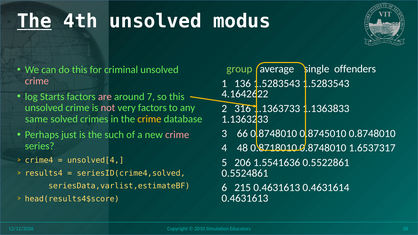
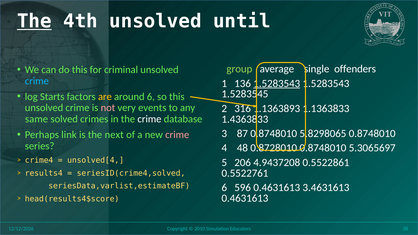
modus: modus -> until
crime at (37, 81) colour: pink -> light blue
1.5283543 at (277, 84) underline: none -> present
4.1642622: 4.1642622 -> 1.5283545
are colour: pink -> yellow
around 7: 7 -> 6
very factors: factors -> events
1.1363733: 1.1363733 -> 1.1363893
1.1363233: 1.1363233 -> 1.4363833
crime at (149, 119) colour: yellow -> white
66: 66 -> 87
0.8745010: 0.8745010 -> 5.8298065
just: just -> link
such: such -> next
0.8718010: 0.8718010 -> 0.8728010
1.6537317: 1.6537317 -> 5.3065697
1.5541636: 1.5541636 -> 4.9437208
0.5524861: 0.5524861 -> 0.5522761
215: 215 -> 596
0.4631614: 0.4631614 -> 3.4631613
